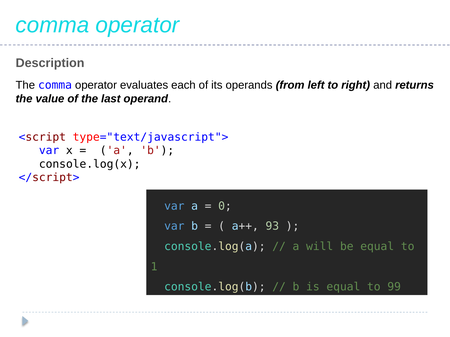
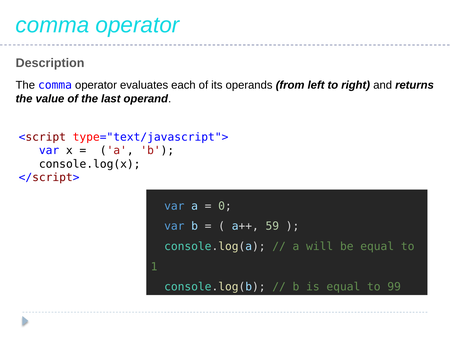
93: 93 -> 59
